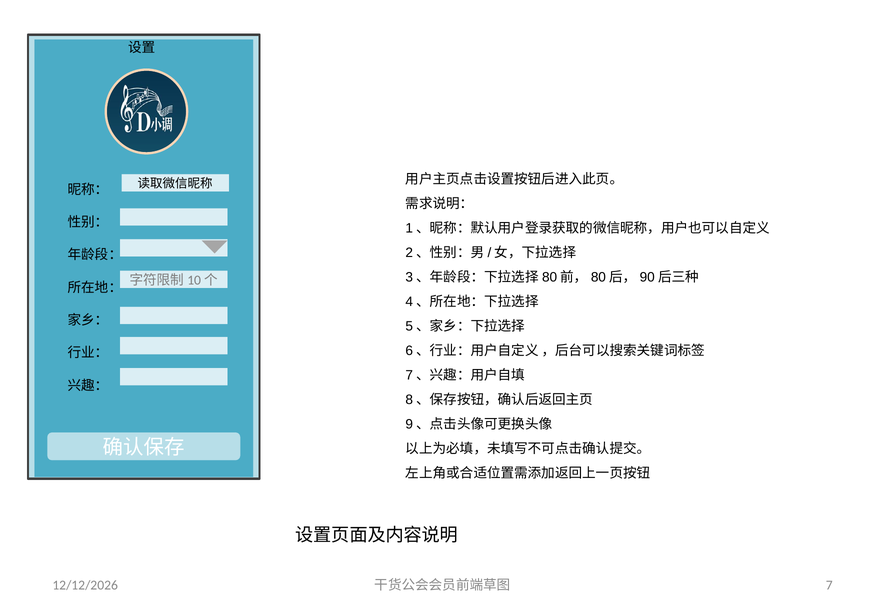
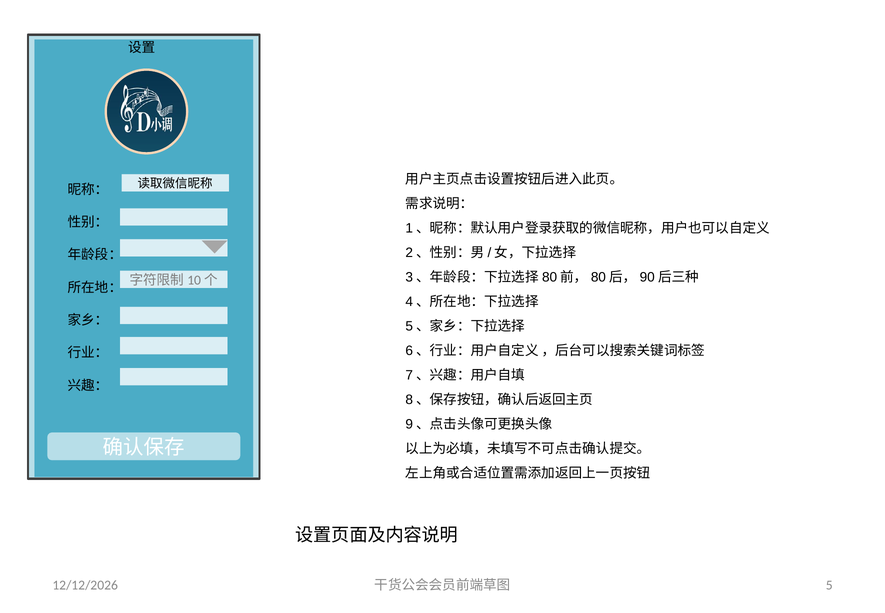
7: 7 -> 5
